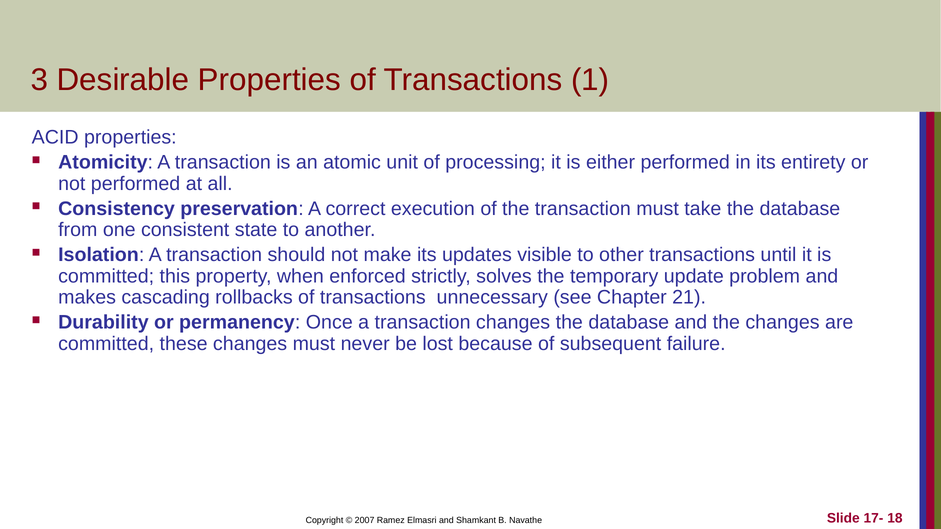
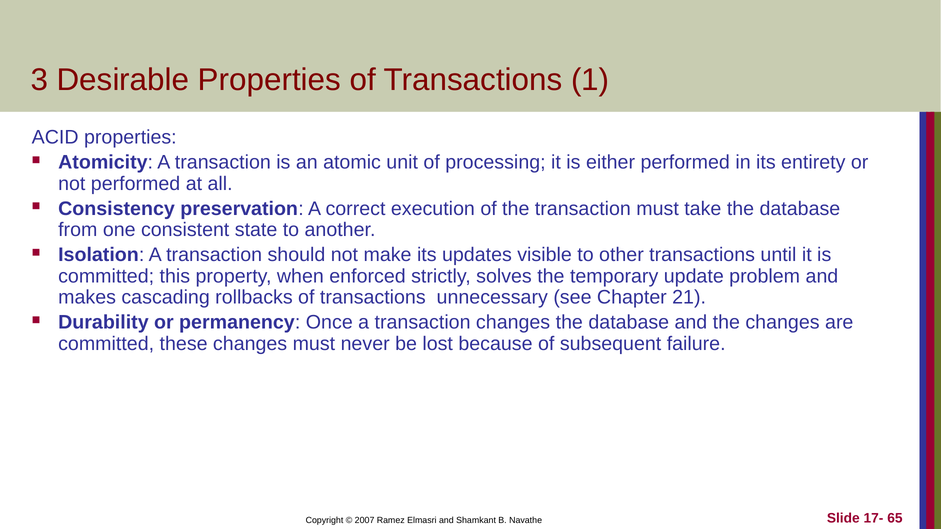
18: 18 -> 65
